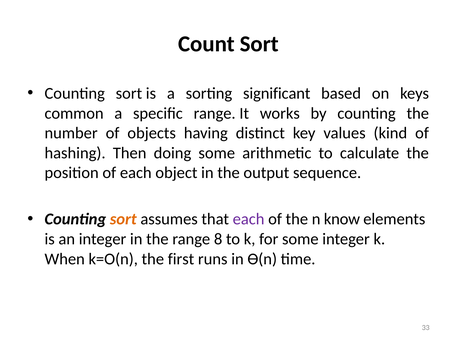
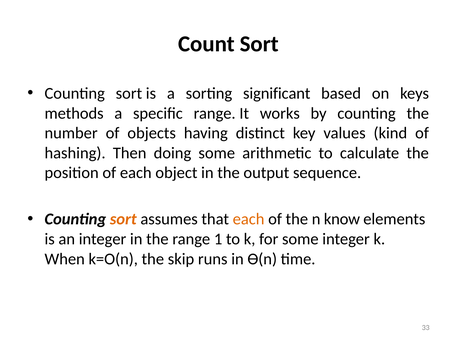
common: common -> methods
each at (249, 219) colour: purple -> orange
8: 8 -> 1
first: first -> skip
